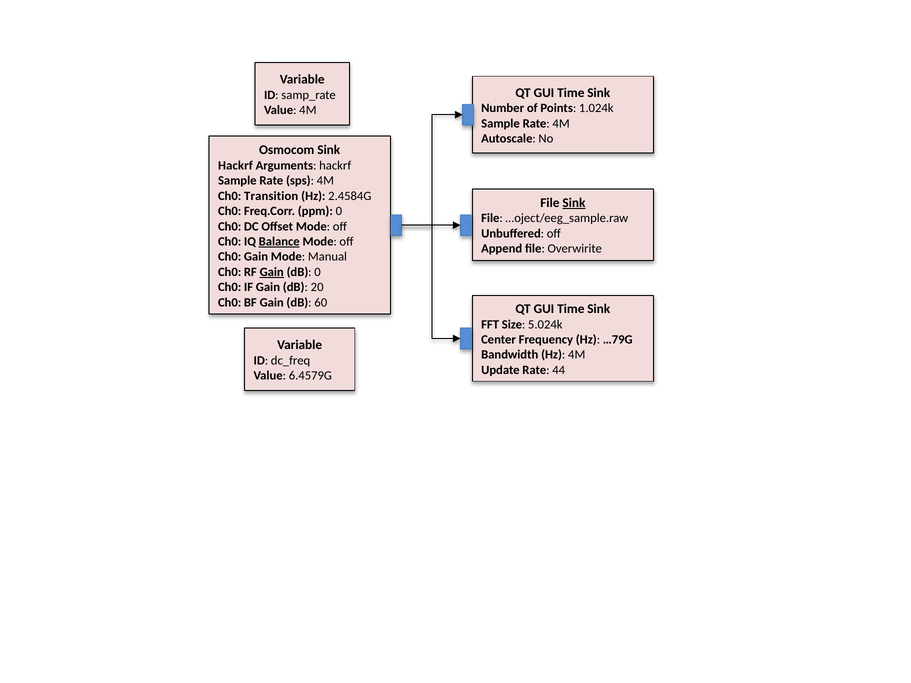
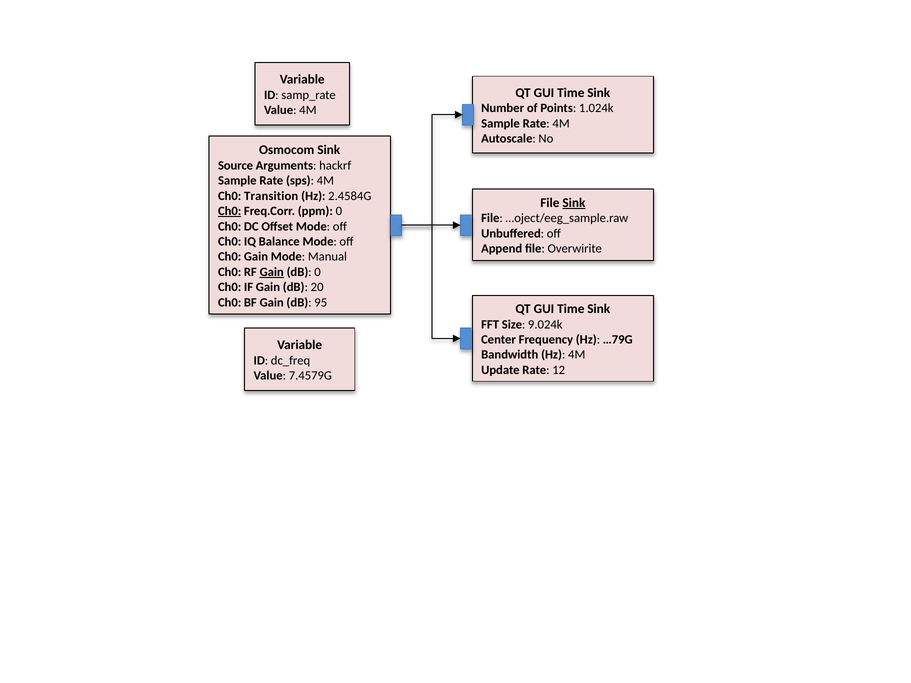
Hackrf at (235, 166): Hackrf -> Source
Ch0 at (230, 211) underline: none -> present
Balance underline: present -> none
60: 60 -> 95
5.024k: 5.024k -> 9.024k
44: 44 -> 12
6.4579G: 6.4579G -> 7.4579G
